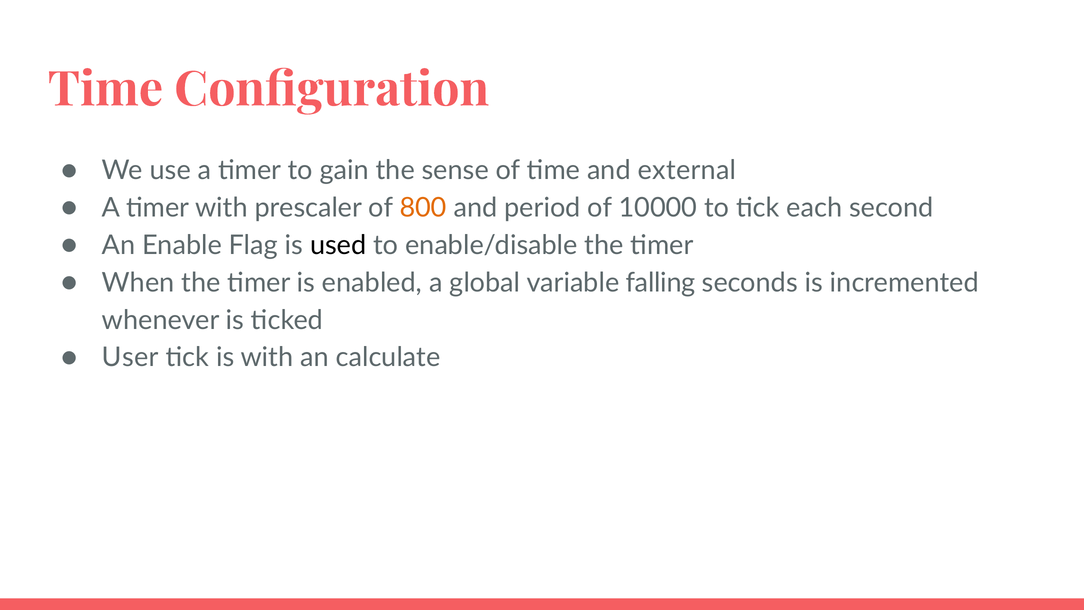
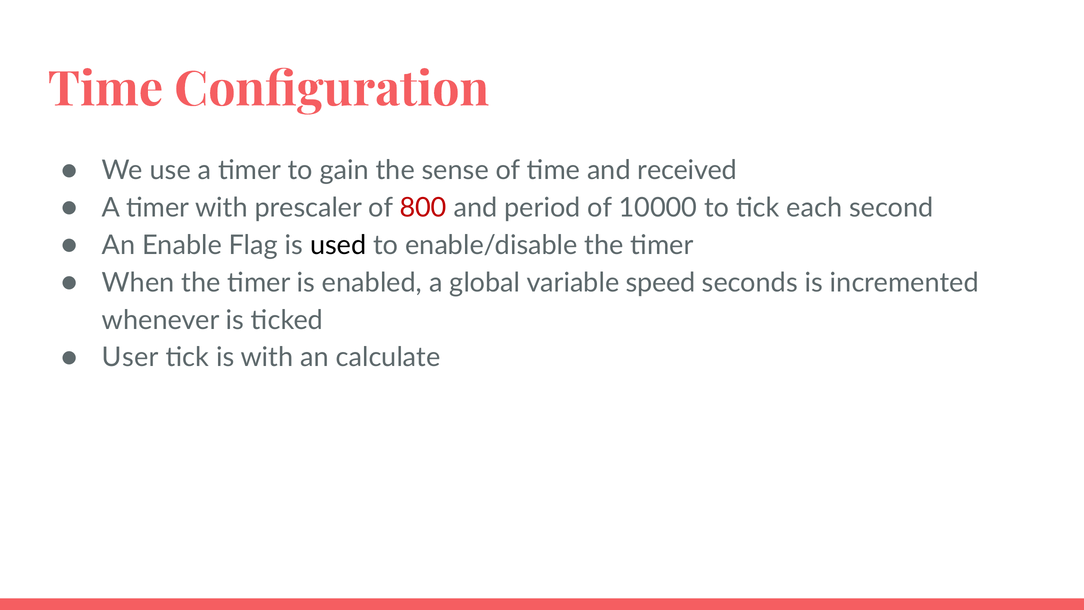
external: external -> received
800 colour: orange -> red
falling: falling -> speed
